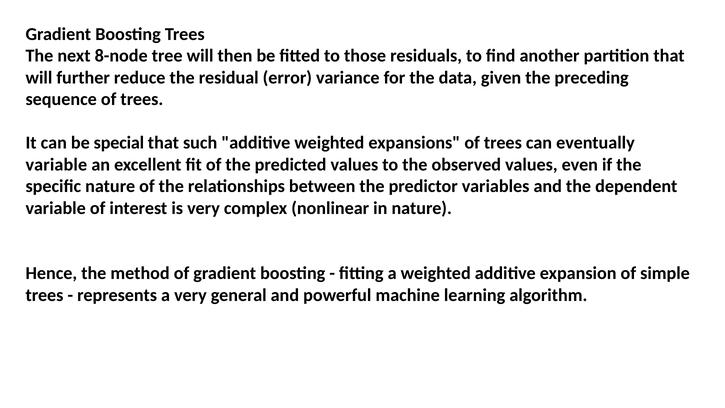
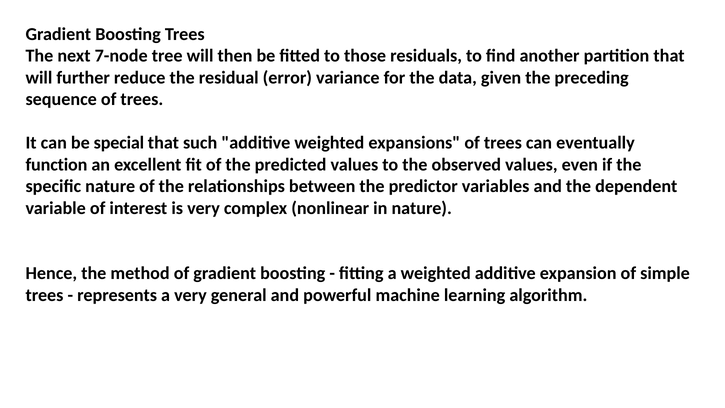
8-node: 8-node -> 7-node
variable at (56, 165): variable -> function
